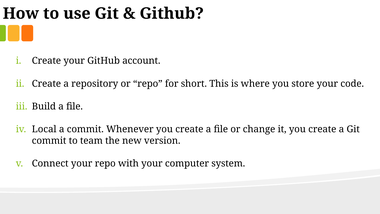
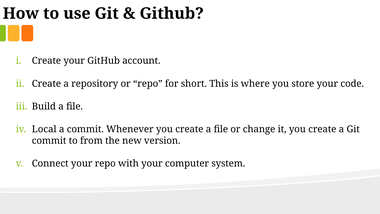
team: team -> from
